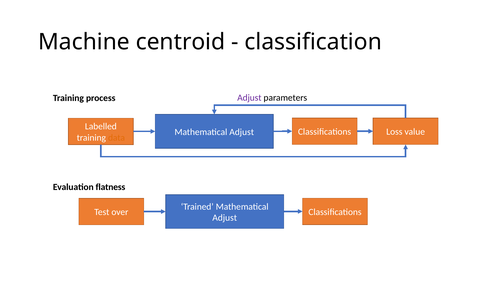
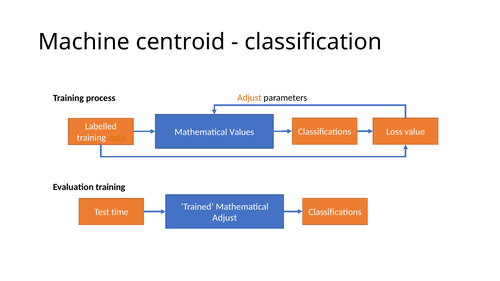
Adjust at (249, 98) colour: purple -> orange
Adjust at (242, 132): Adjust -> Values
Evaluation flatness: flatness -> training
over: over -> time
